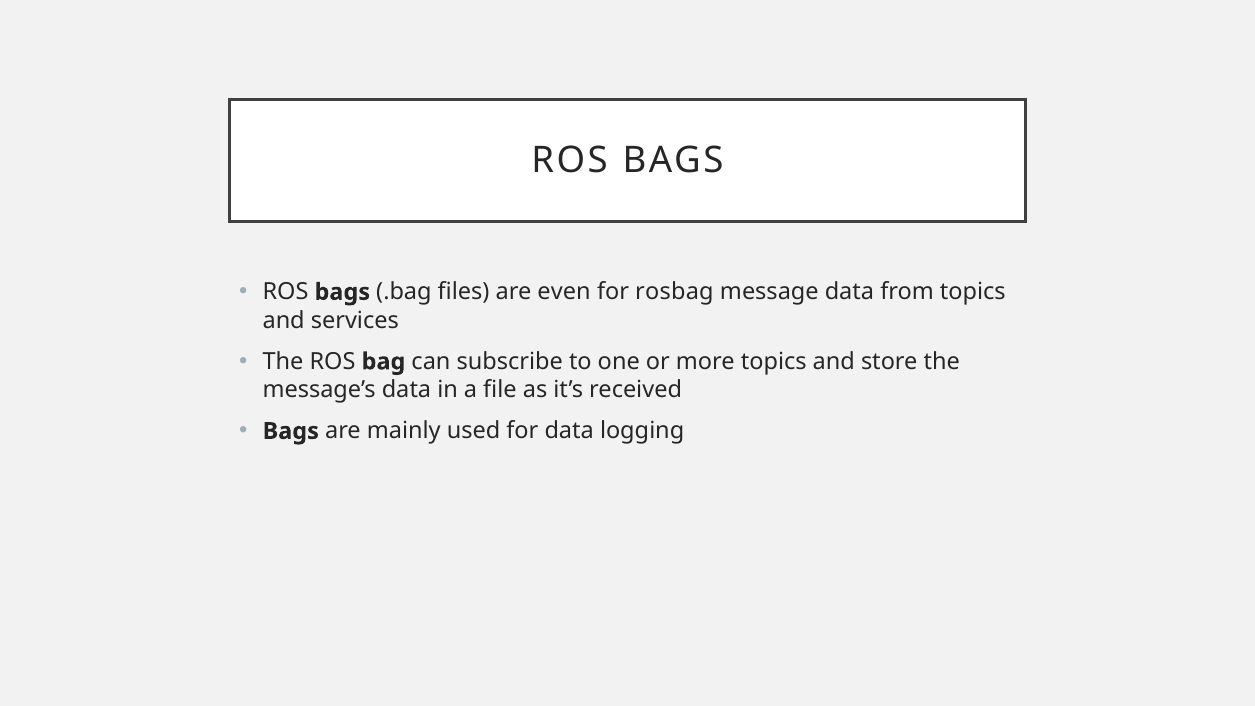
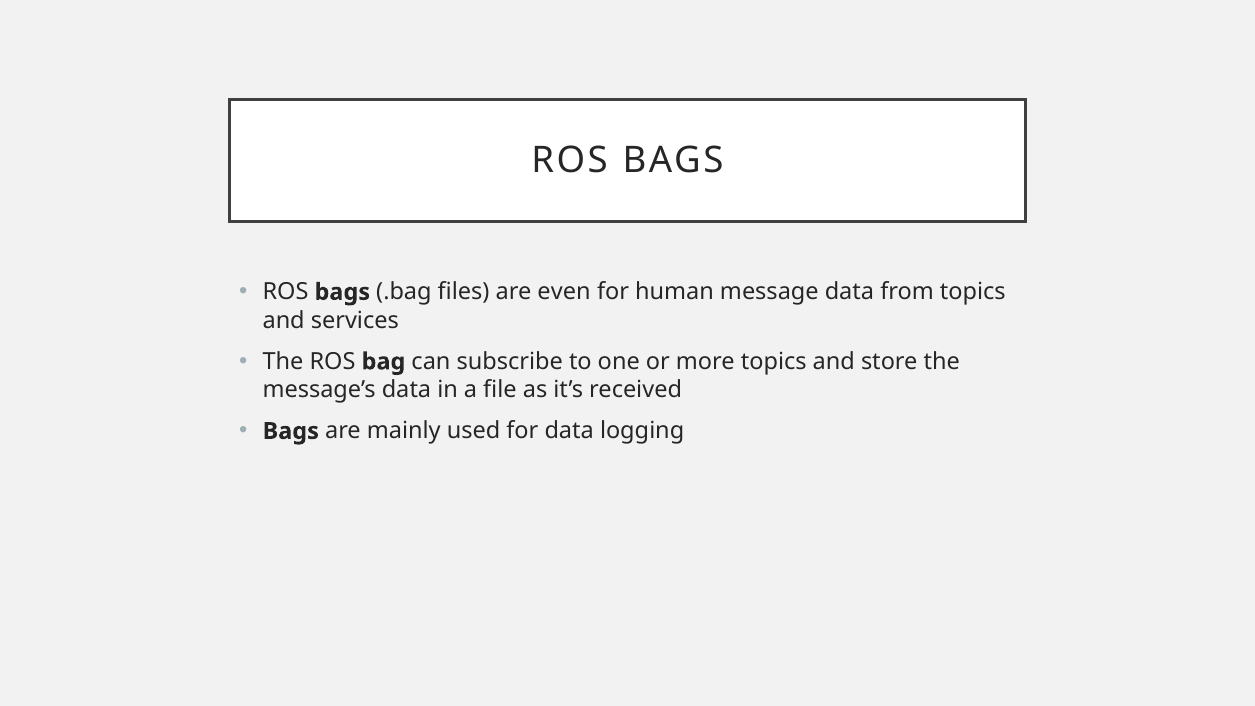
rosbag: rosbag -> human
